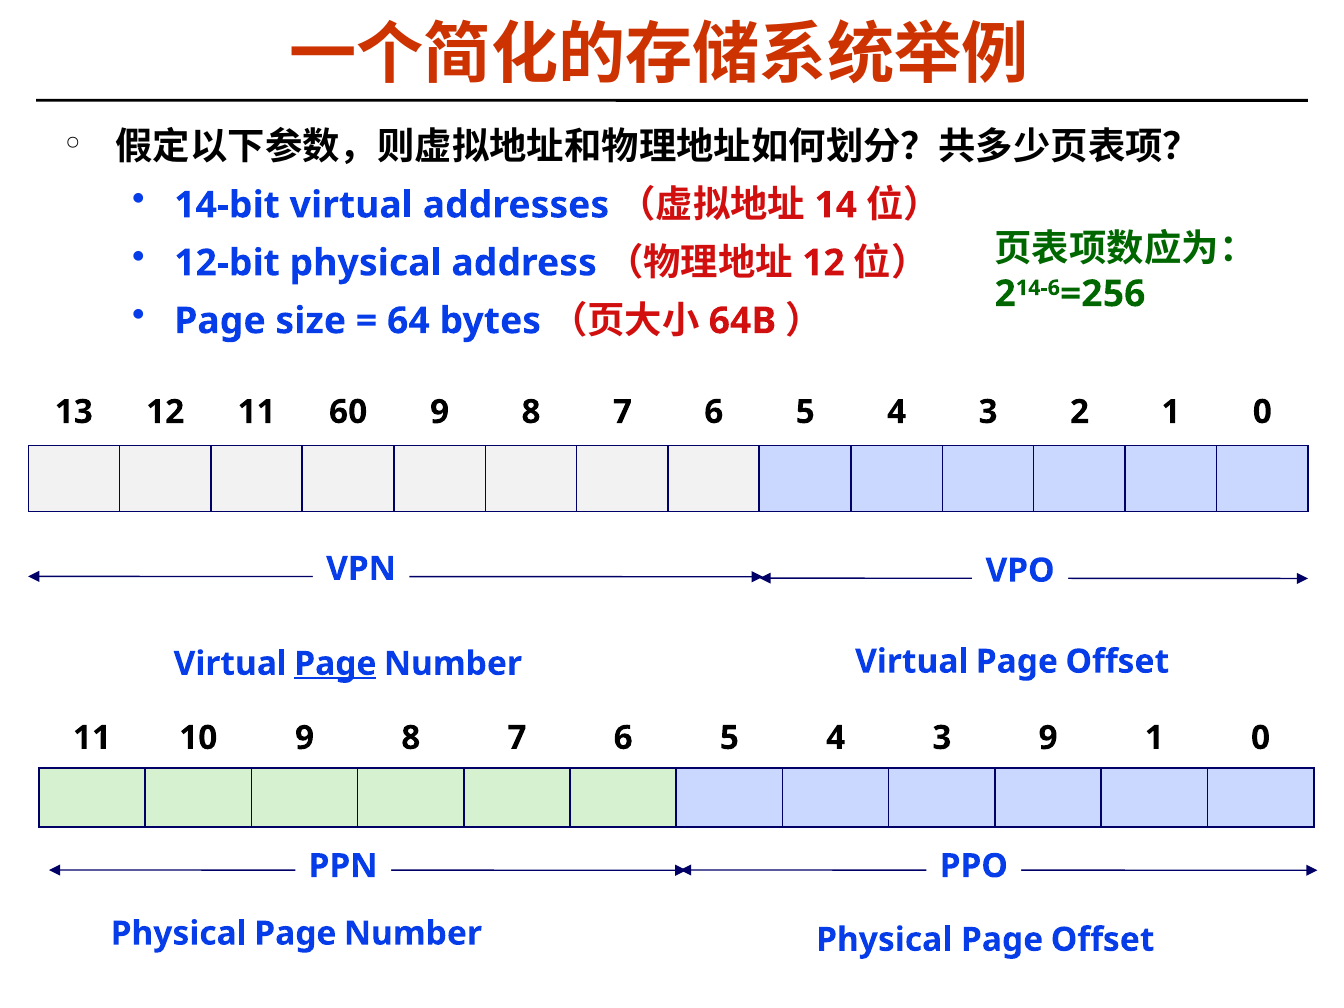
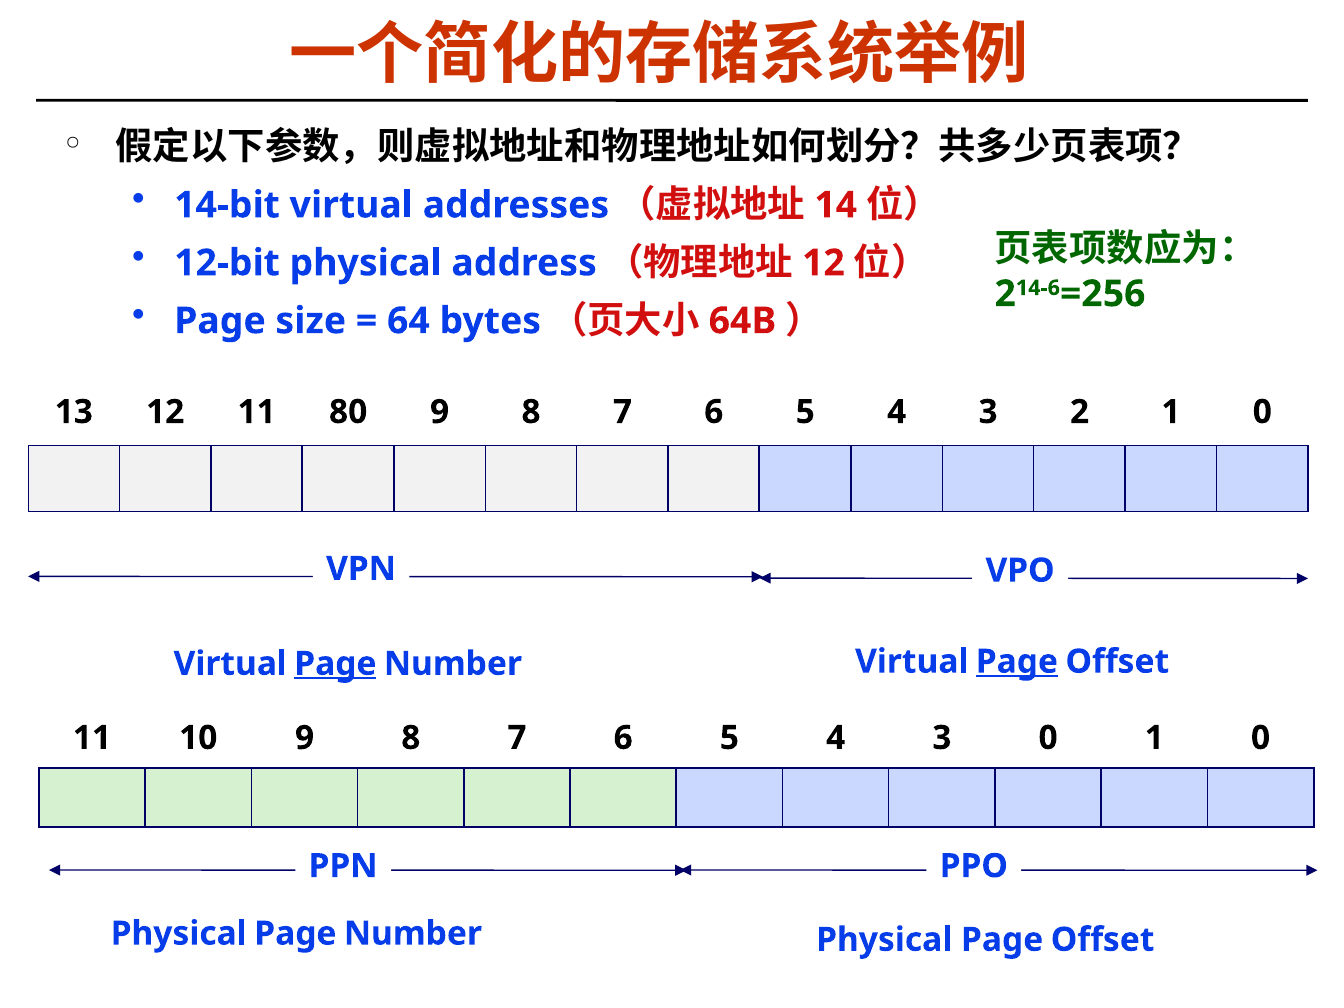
60: 60 -> 80
Page at (1017, 662) underline: none -> present
3 9: 9 -> 0
